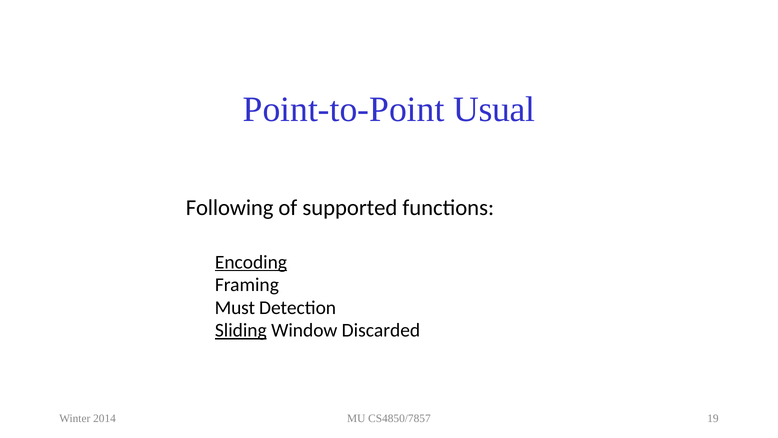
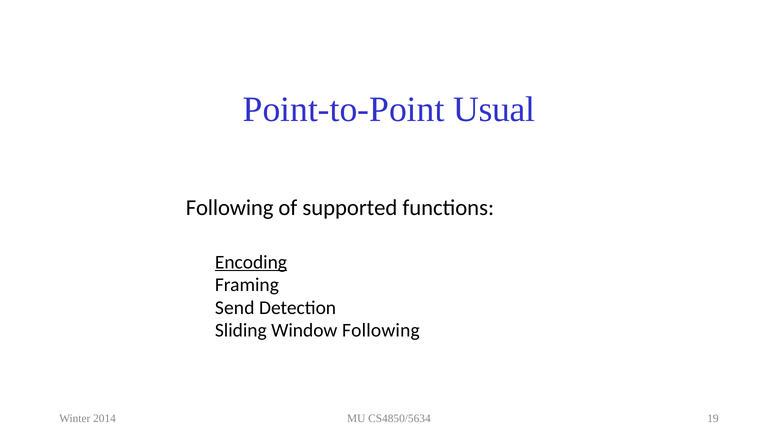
Must: Must -> Send
Sliding underline: present -> none
Window Discarded: Discarded -> Following
CS4850/7857: CS4850/7857 -> CS4850/5634
